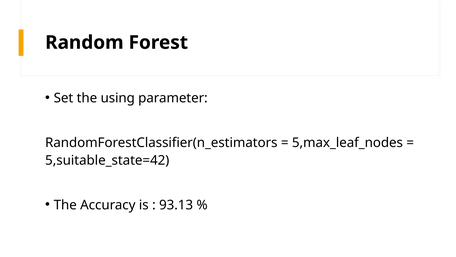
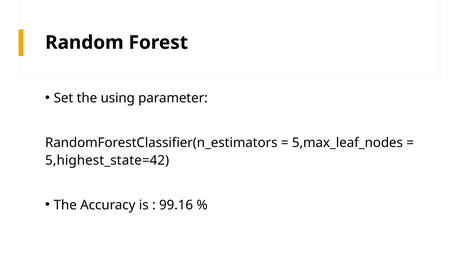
5,suitable_state=42: 5,suitable_state=42 -> 5,highest_state=42
93.13: 93.13 -> 99.16
